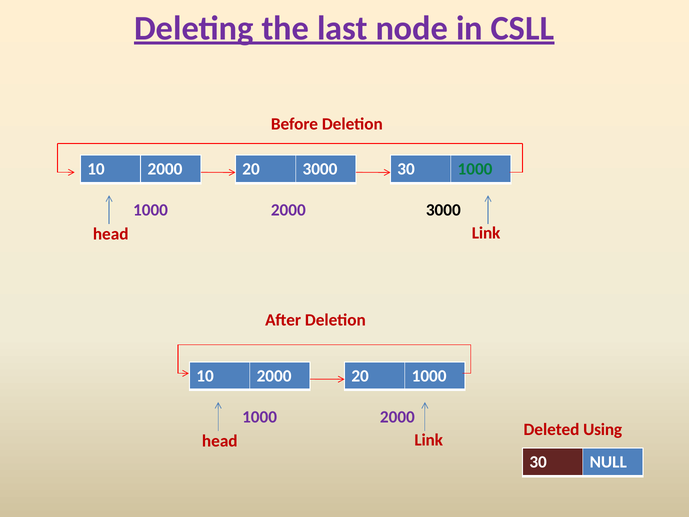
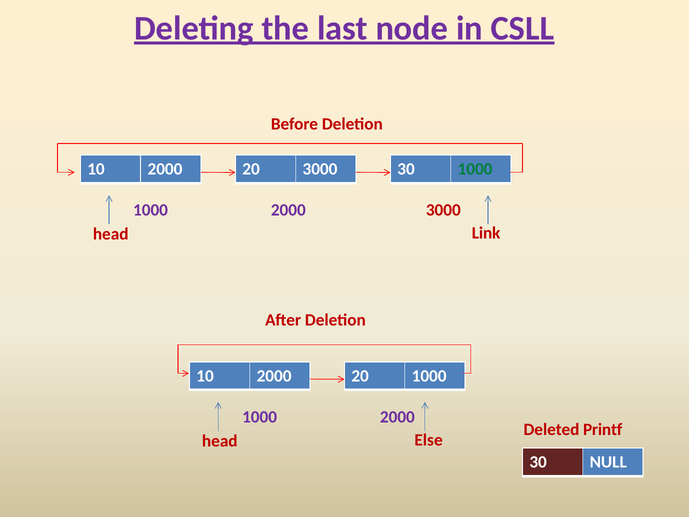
3000 at (443, 210) colour: black -> red
Using: Using -> Printf
Link at (429, 440): Link -> Else
